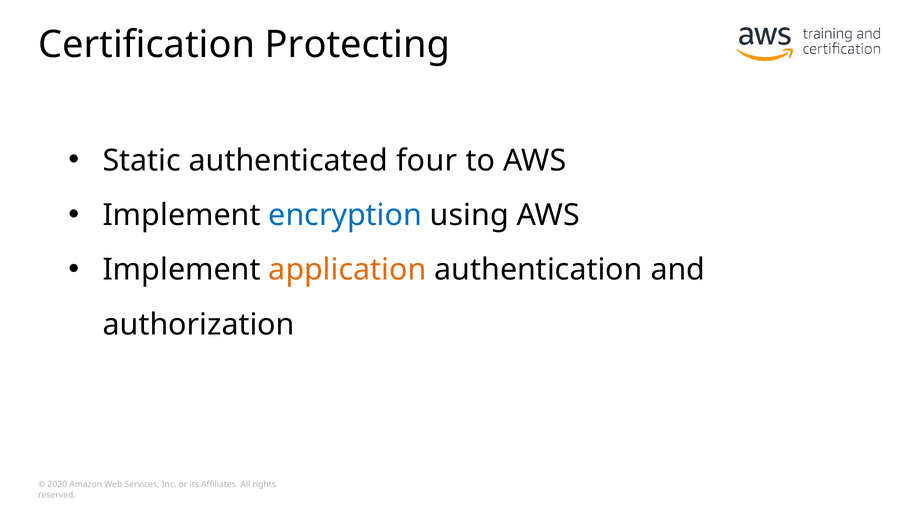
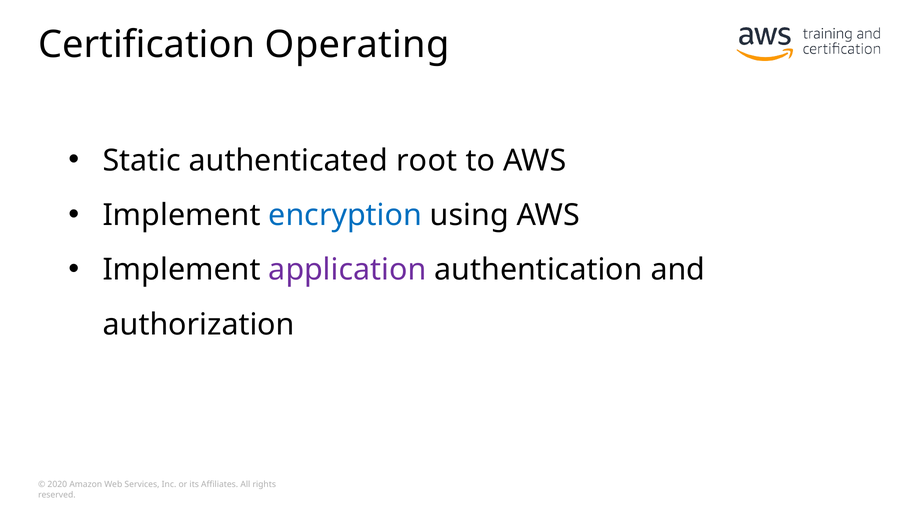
Protecting: Protecting -> Operating
four: four -> root
application colour: orange -> purple
